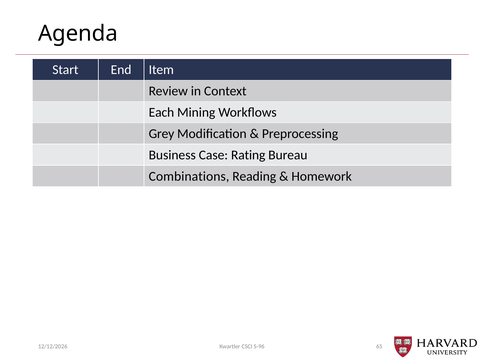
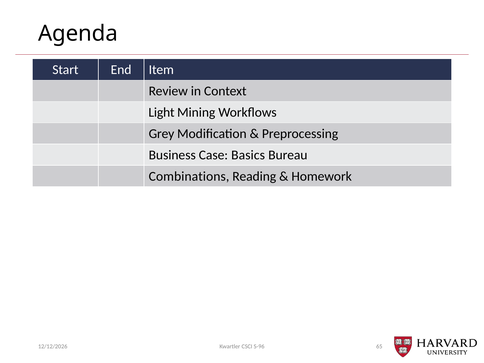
Each: Each -> Light
Rating: Rating -> Basics
